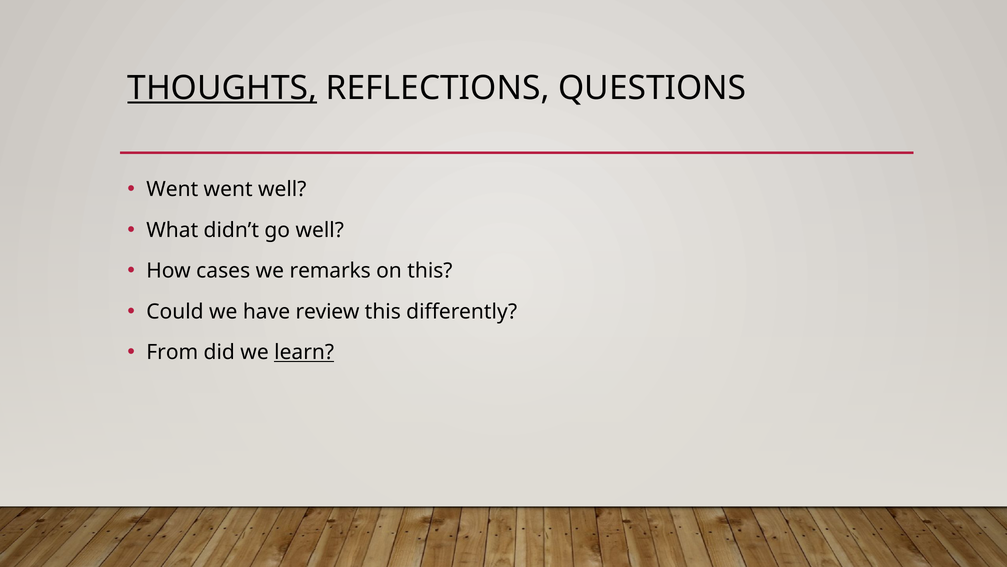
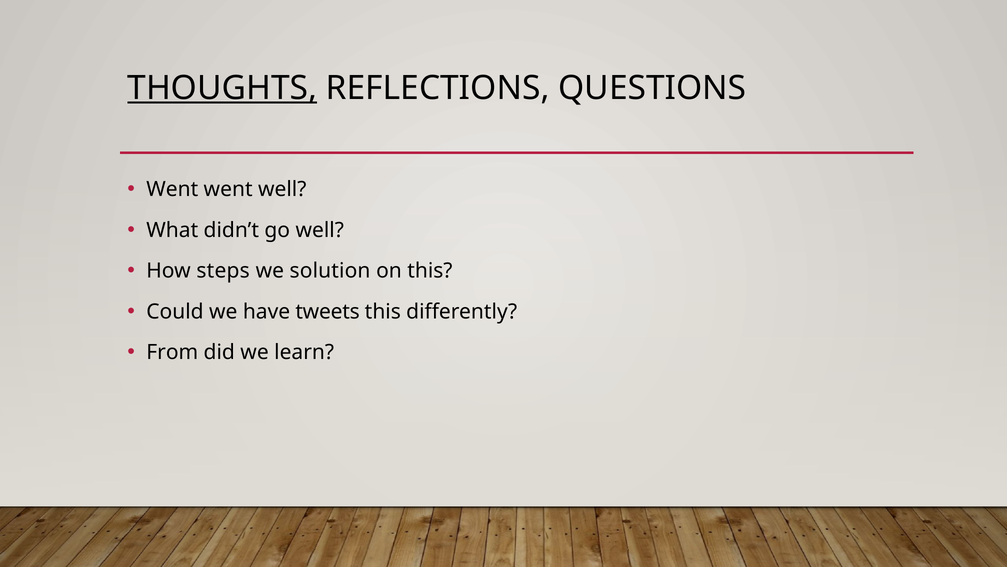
cases: cases -> steps
remarks: remarks -> solution
review: review -> tweets
learn underline: present -> none
